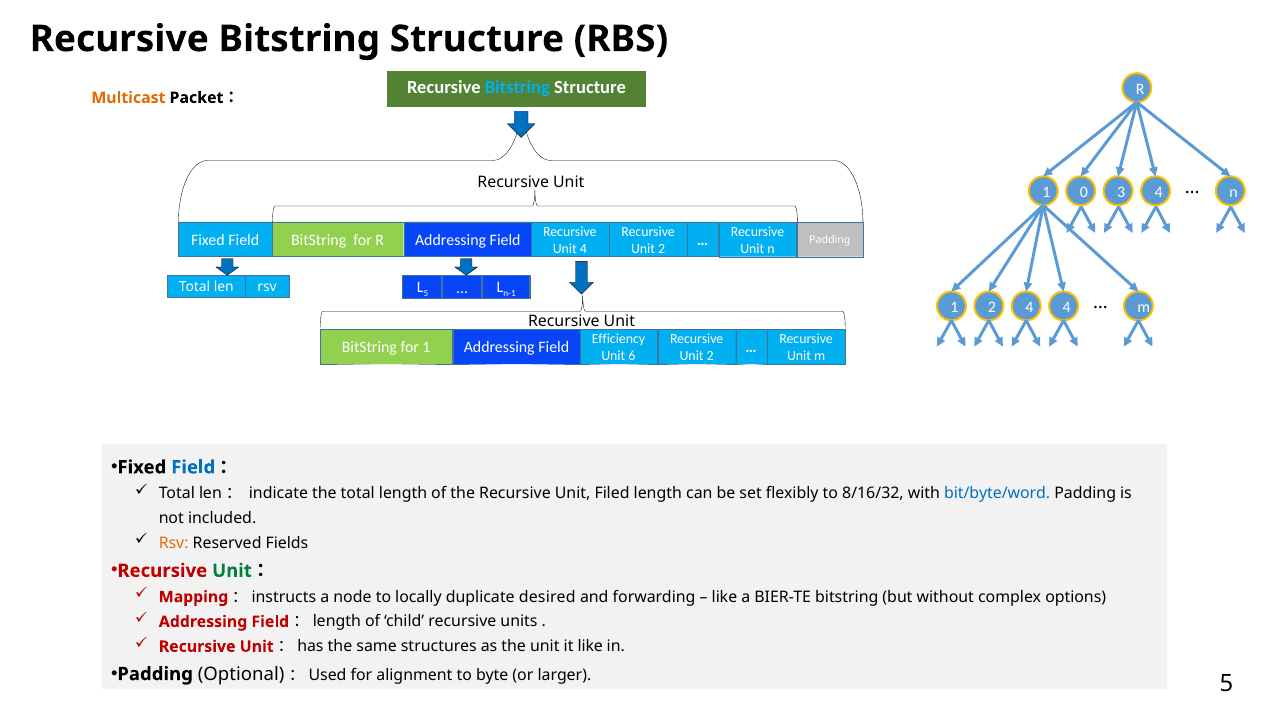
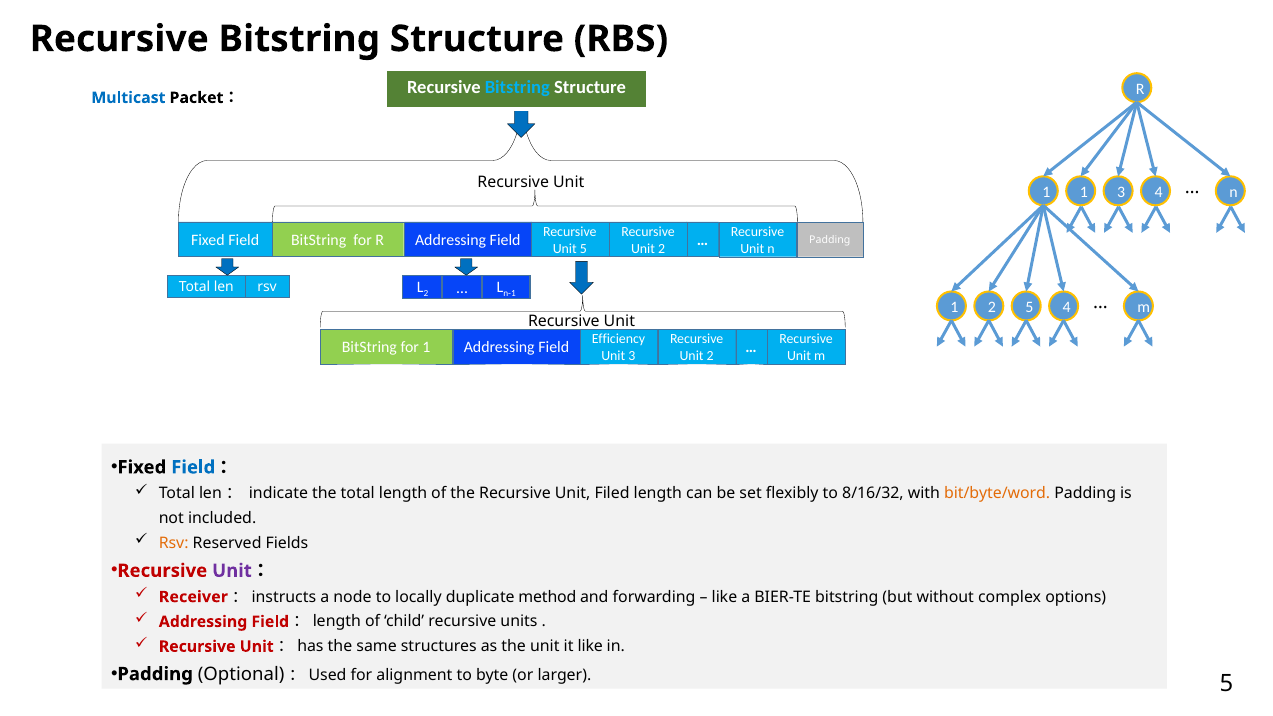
Multicast colour: orange -> blue
1 0: 0 -> 1
4 at (583, 249): 4 -> 5
5 at (426, 293): 5 -> 2
2 4: 4 -> 5
Unit 6: 6 -> 3
bit/byte/word colour: blue -> orange
Unit at (232, 571) colour: green -> purple
Mapping: Mapping -> Receiver
desired: desired -> method
